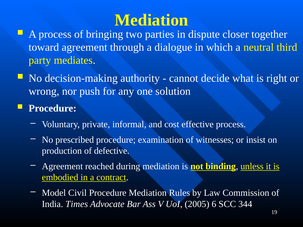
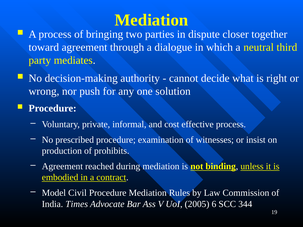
defective: defective -> prohibits
